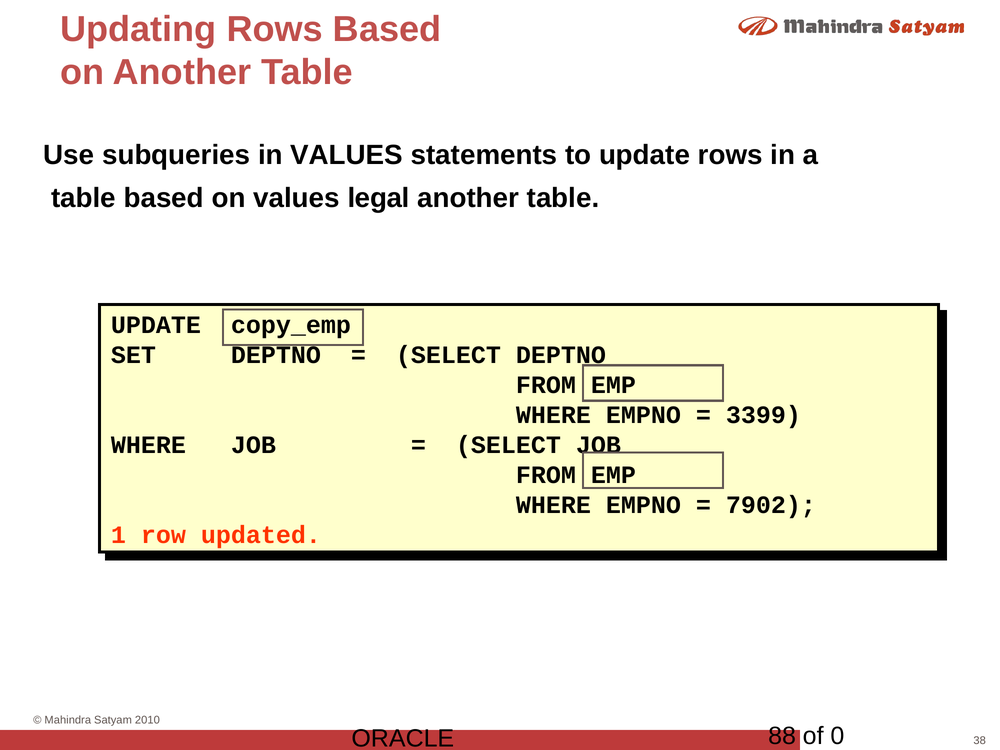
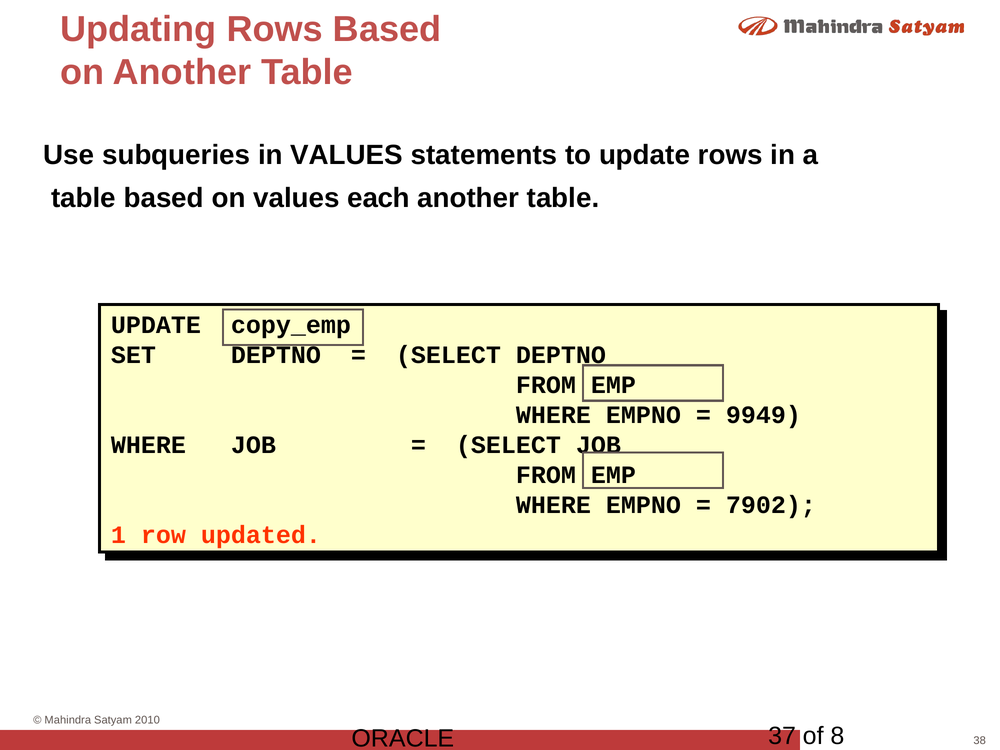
legal: legal -> each
3399: 3399 -> 9949
88: 88 -> 37
0: 0 -> 8
